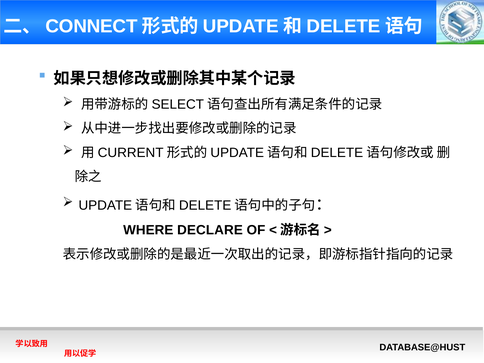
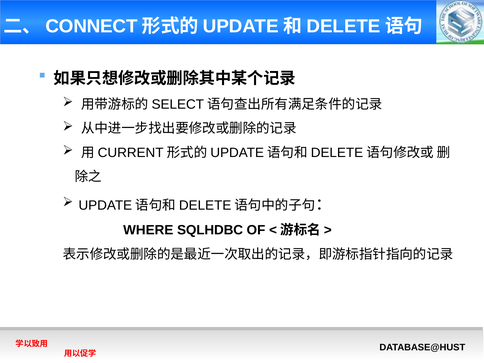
DECLARE: DECLARE -> SQLHDBC
